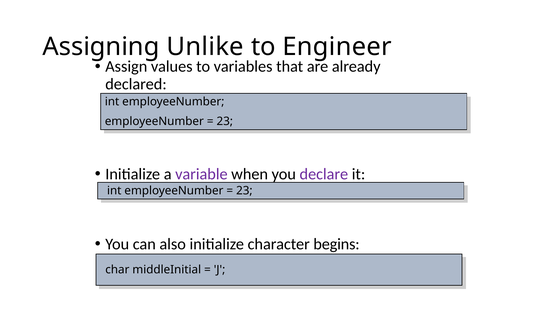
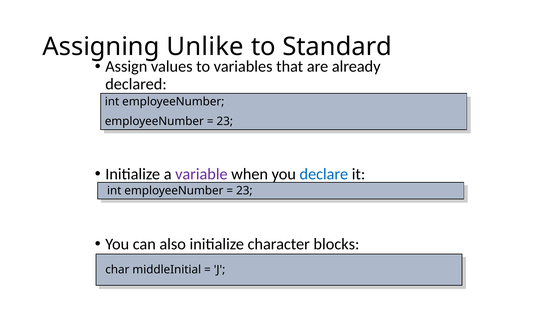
Engineer: Engineer -> Standard
declare colour: purple -> blue
begins: begins -> blocks
